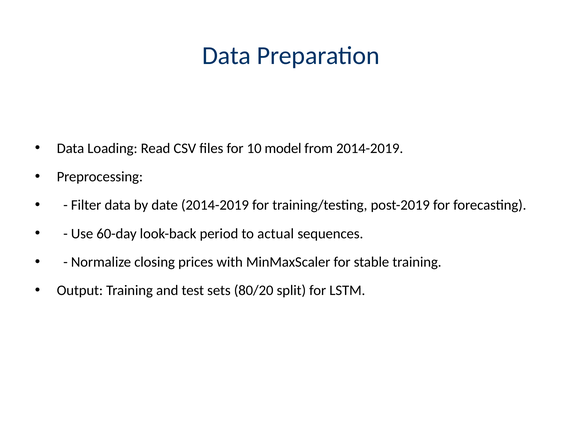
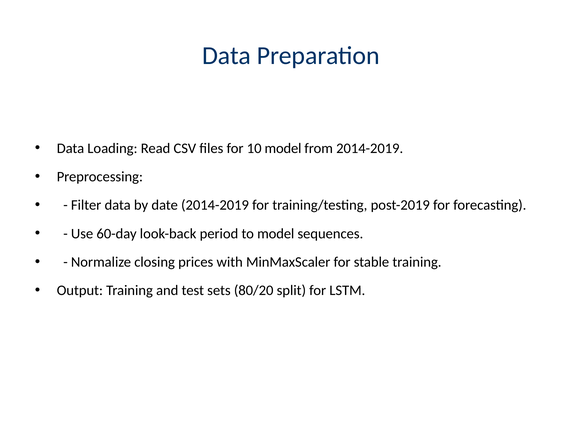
to actual: actual -> model
